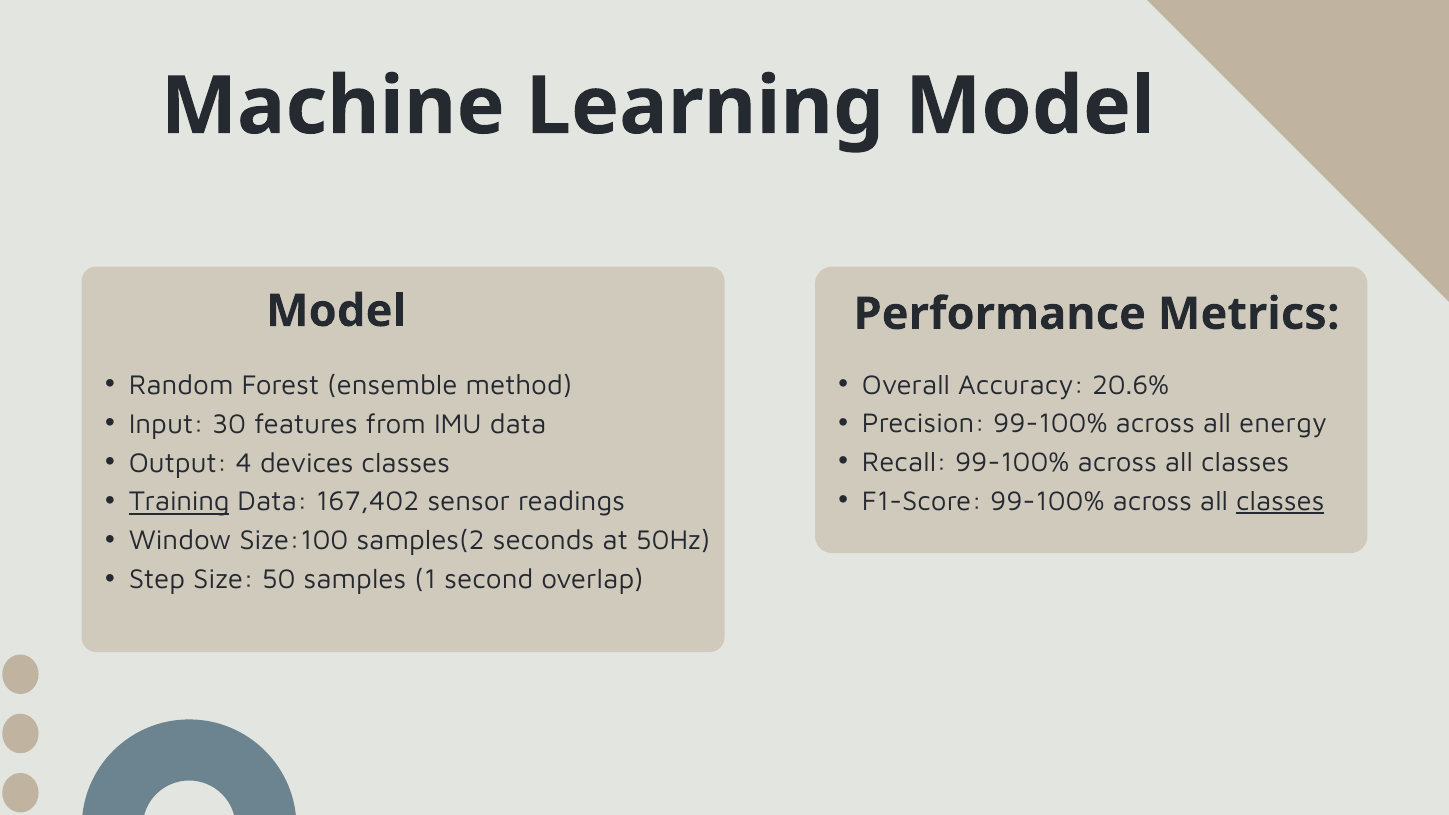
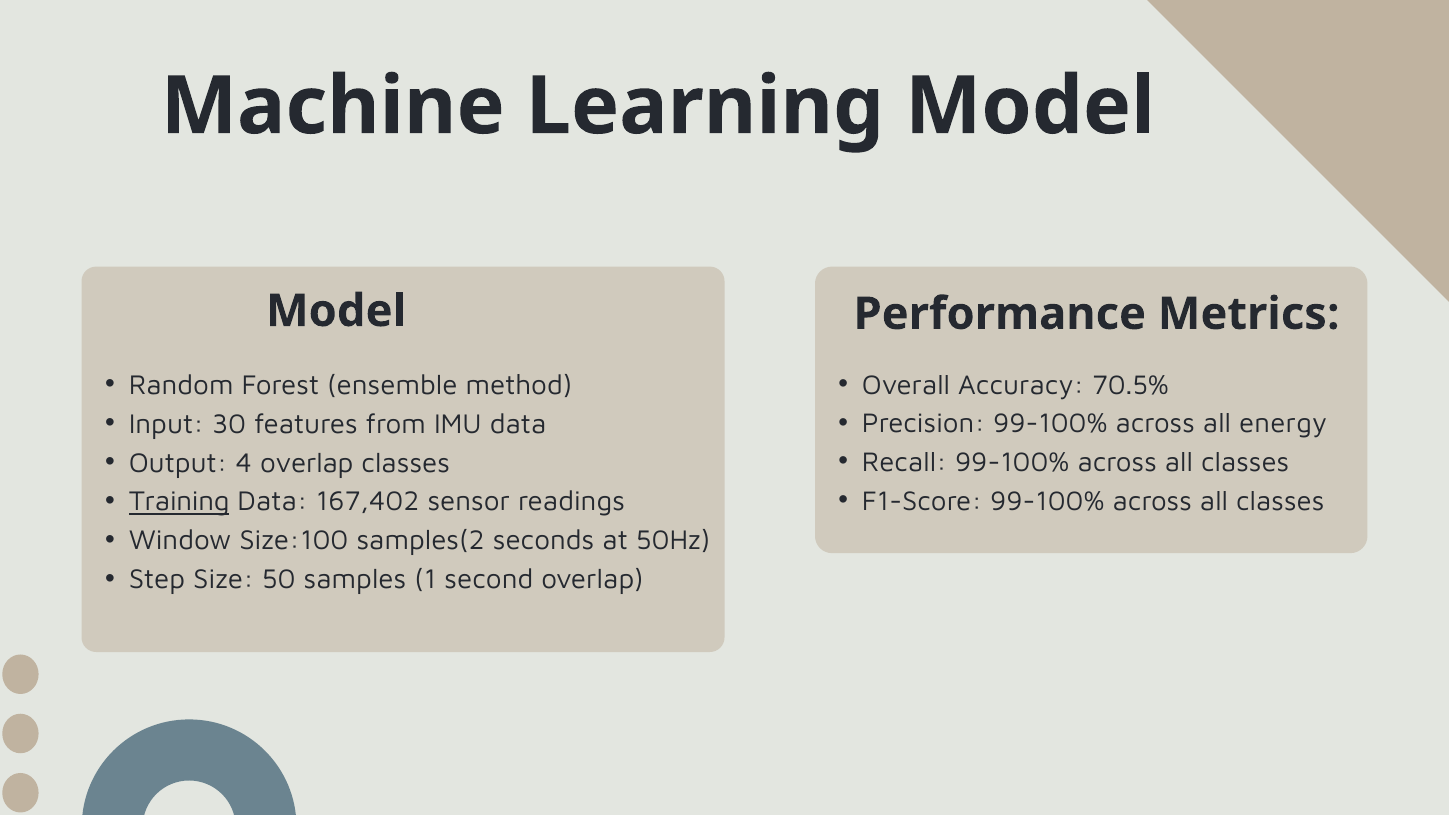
20.6%: 20.6% -> 70.5%
4 devices: devices -> overlap
classes at (1280, 501) underline: present -> none
